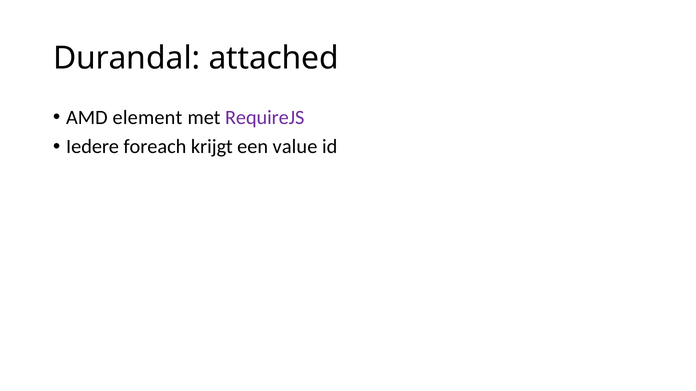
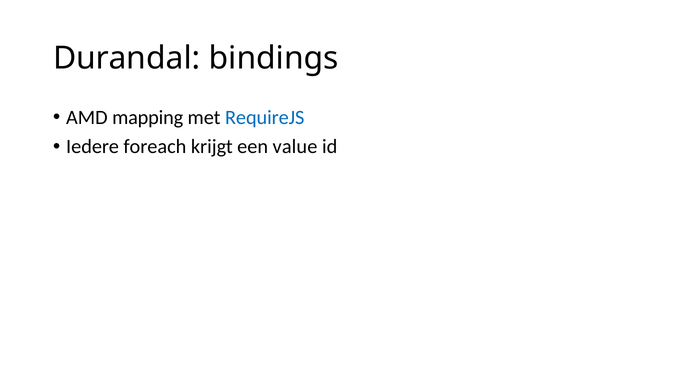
attached: attached -> bindings
element: element -> mapping
RequireJS colour: purple -> blue
